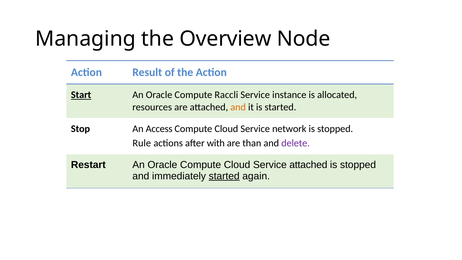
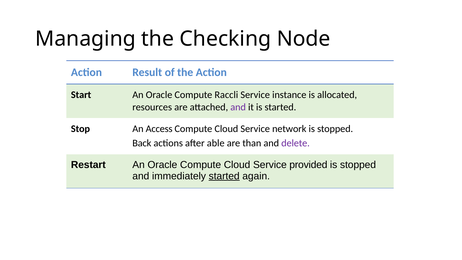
Overview: Overview -> Checking
Start underline: present -> none
and at (238, 107) colour: orange -> purple
Rule: Rule -> Back
with: with -> able
Service attached: attached -> provided
